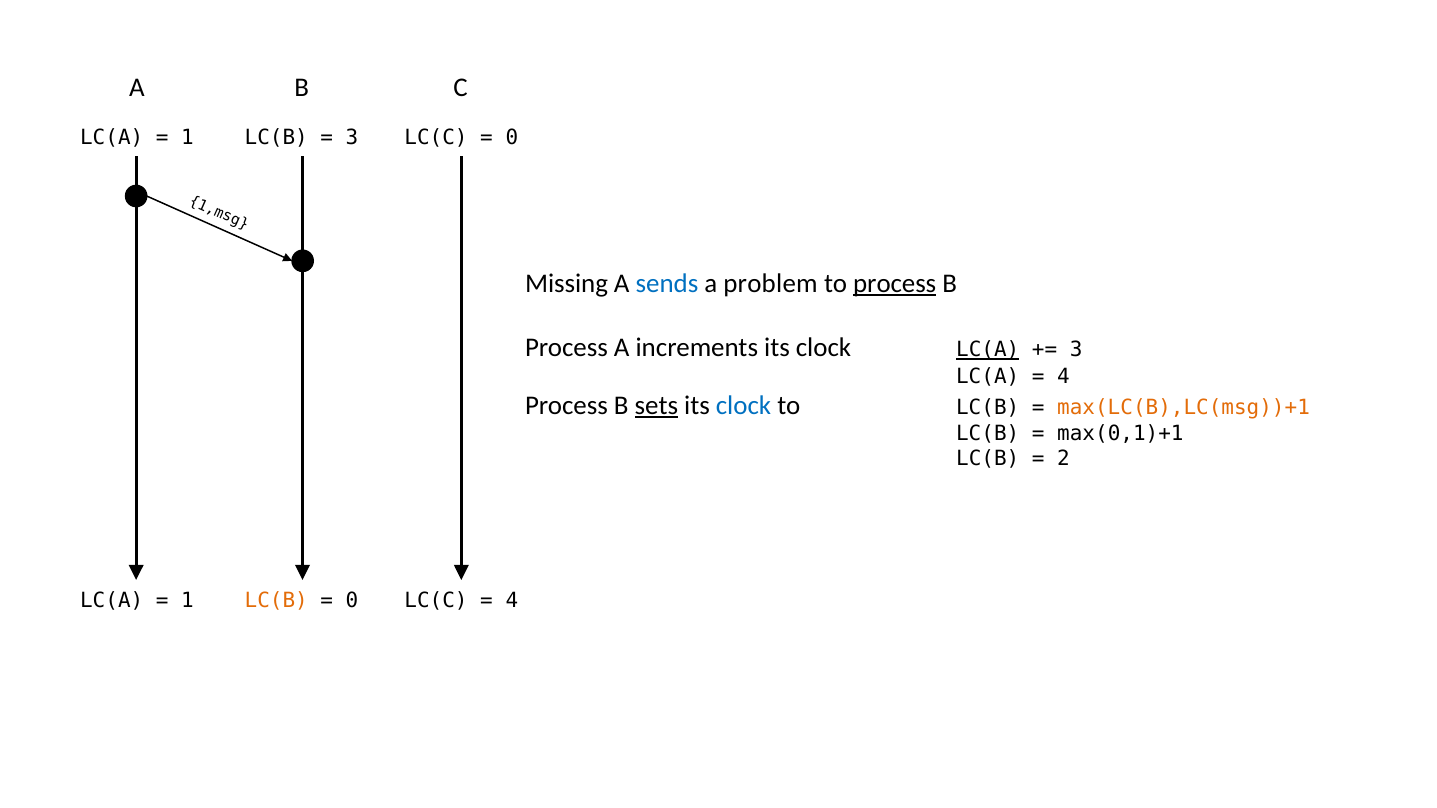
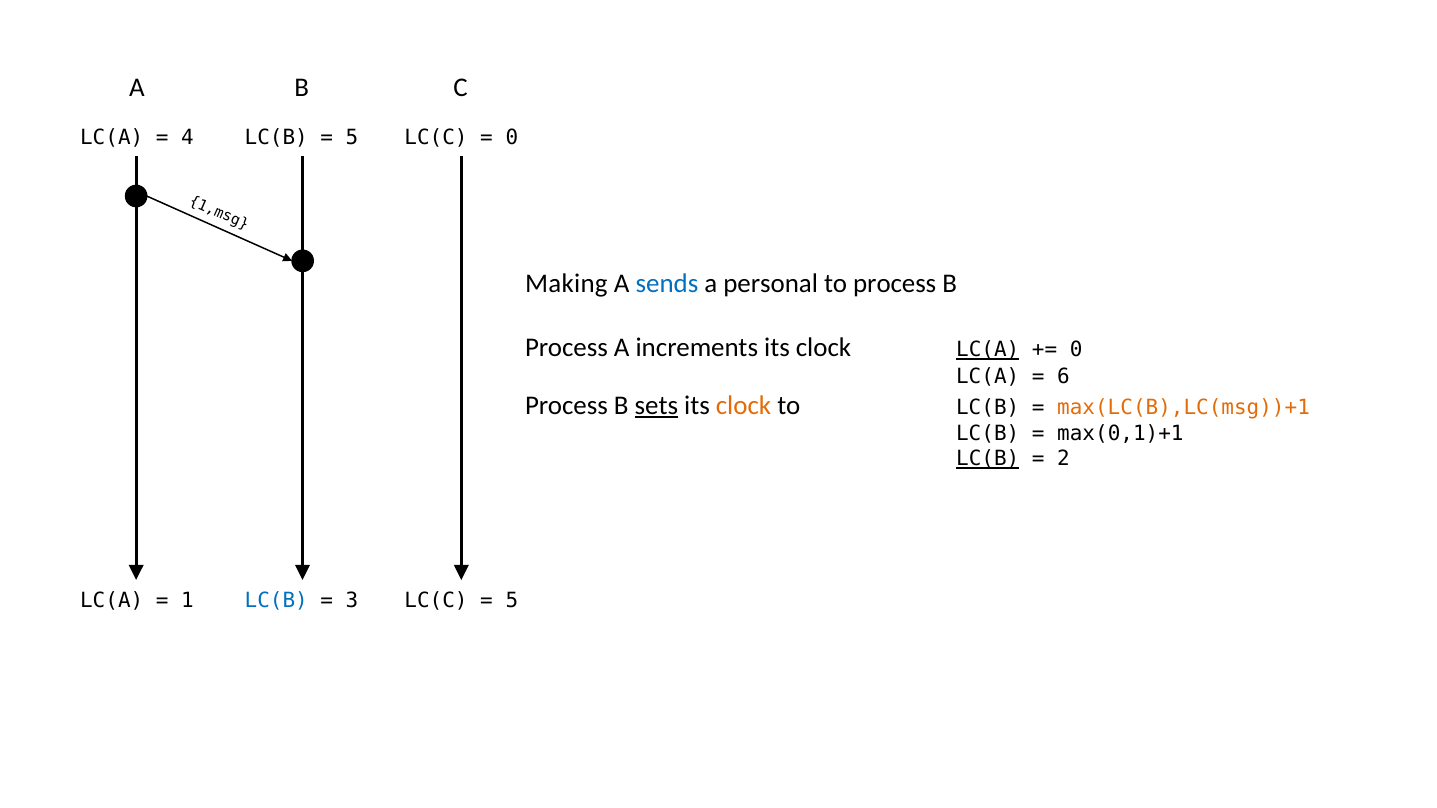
1 at (188, 137): 1 -> 4
3 at (352, 137): 3 -> 5
Missing: Missing -> Making
problem: problem -> personal
process at (895, 284) underline: present -> none
3 at (1076, 350): 3 -> 0
4 at (1063, 377): 4 -> 6
clock at (743, 406) colour: blue -> orange
LC(B at (988, 459) underline: none -> present
LC(B at (276, 601) colour: orange -> blue
0 at (352, 601): 0 -> 3
4 at (512, 601): 4 -> 5
